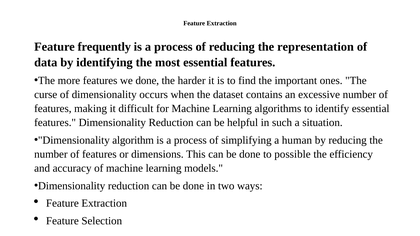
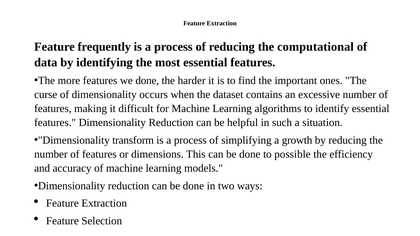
representation: representation -> computational
algorithm: algorithm -> transform
human: human -> growth
